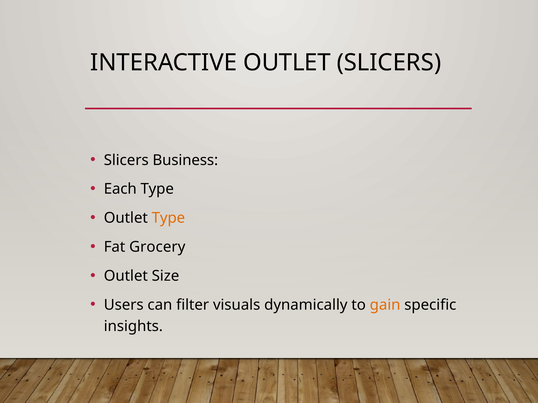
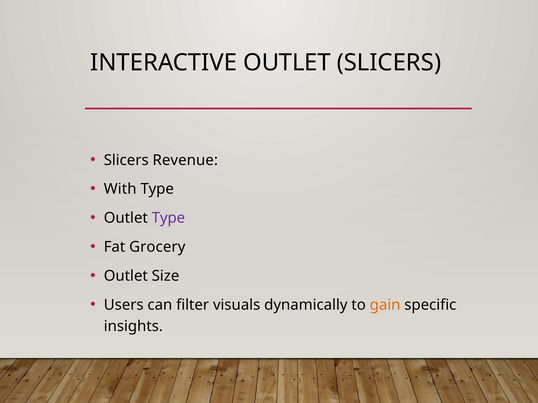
Business: Business -> Revenue
Each: Each -> With
Type at (168, 218) colour: orange -> purple
